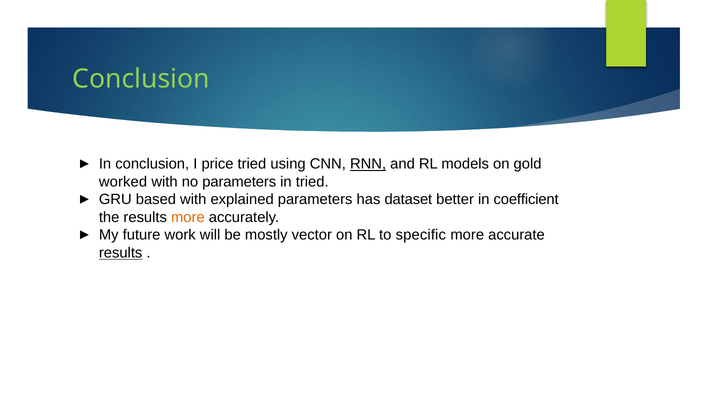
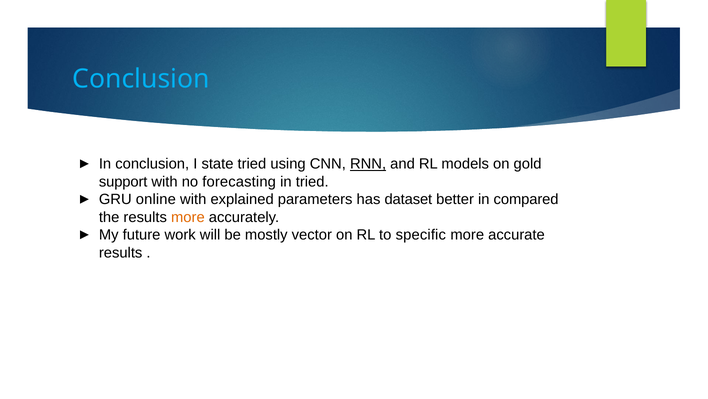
Conclusion at (141, 79) colour: light green -> light blue
price: price -> state
worked: worked -> support
no parameters: parameters -> forecasting
based: based -> online
coefficient: coefficient -> compared
results at (121, 252) underline: present -> none
